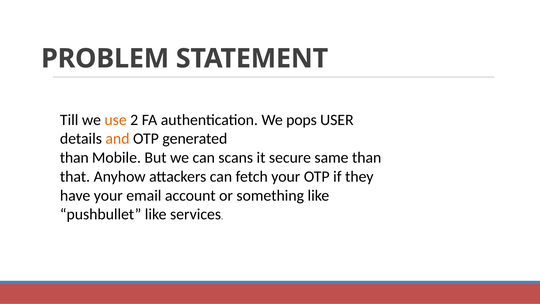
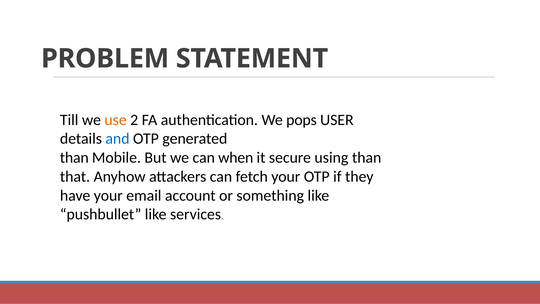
and colour: orange -> blue
scans: scans -> when
same: same -> using
